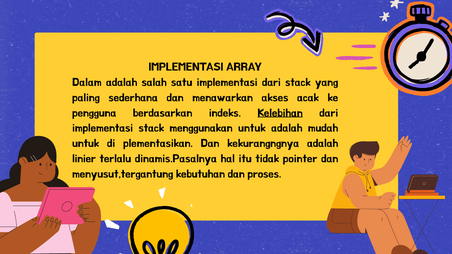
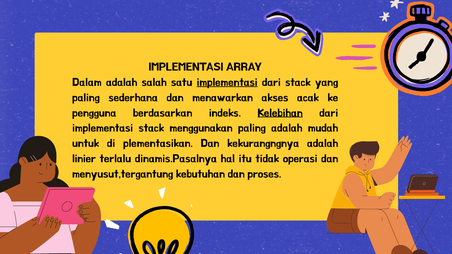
implementasi at (227, 82) underline: none -> present
menggunakan untuk: untuk -> paling
pointer: pointer -> operasi
